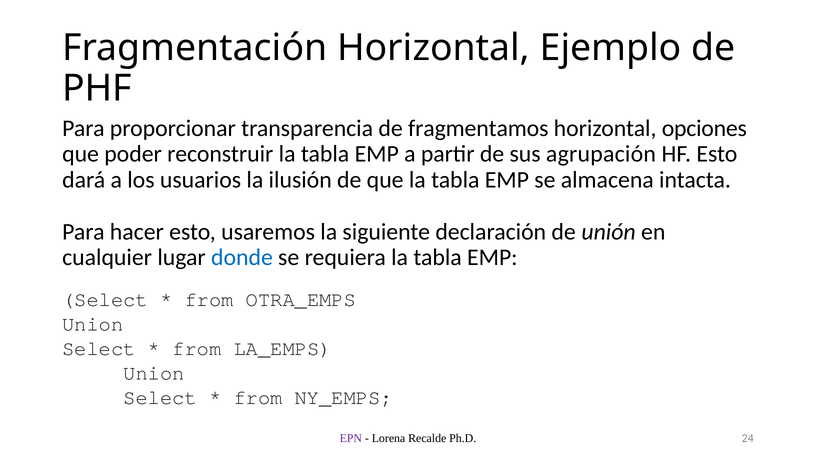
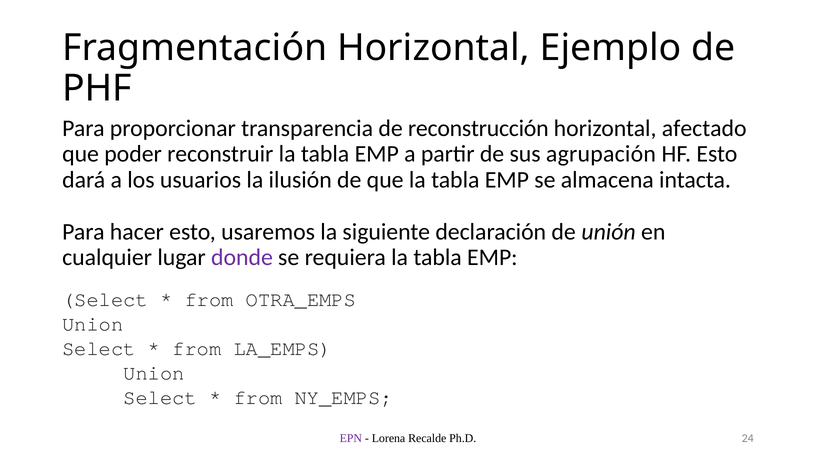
fragmentamos: fragmentamos -> reconstrucción
opciones: opciones -> afectado
donde colour: blue -> purple
